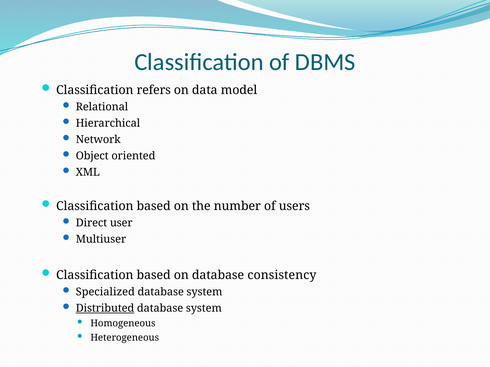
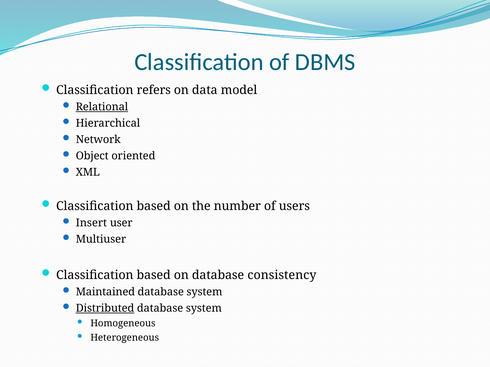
Relational underline: none -> present
Direct: Direct -> Insert
Specialized: Specialized -> Maintained
